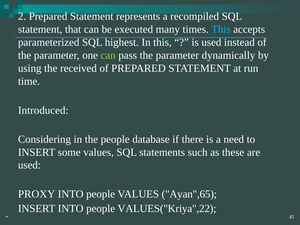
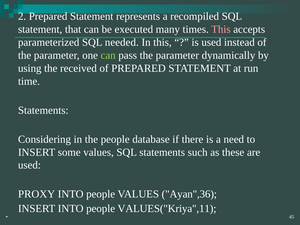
This at (221, 29) colour: light blue -> pink
highest: highest -> needed
Introduced at (43, 110): Introduced -> Statements
Ayan",65: Ayan",65 -> Ayan",36
VALUES("Kriya",22: VALUES("Kriya",22 -> VALUES("Kriya",11
